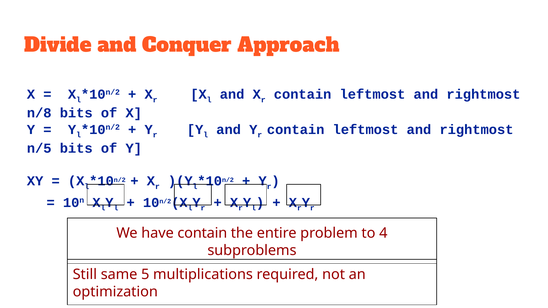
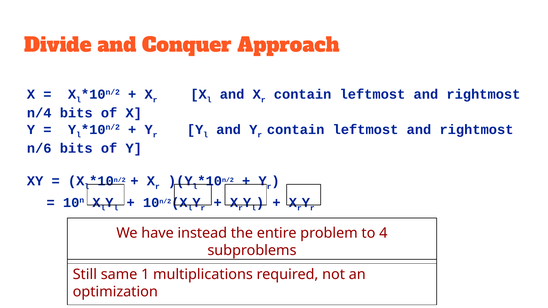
n/8: n/8 -> n/4
n/5: n/5 -> n/6
have contain: contain -> instead
5: 5 -> 1
